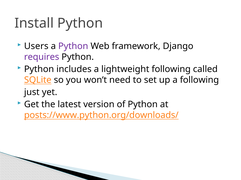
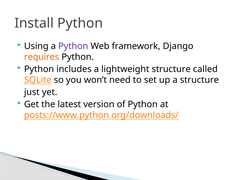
Users: Users -> Using
requires colour: purple -> orange
lightweight following: following -> structure
a following: following -> structure
